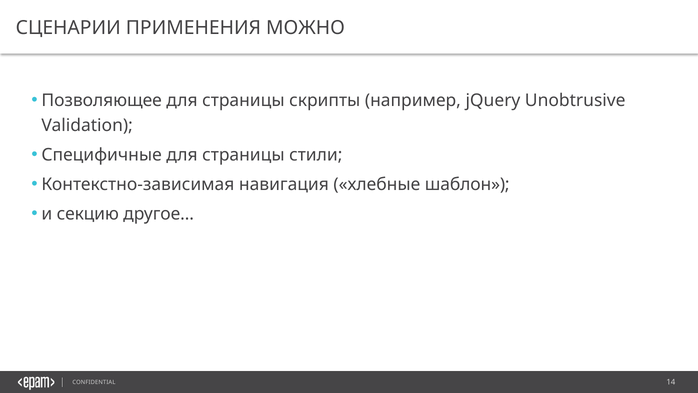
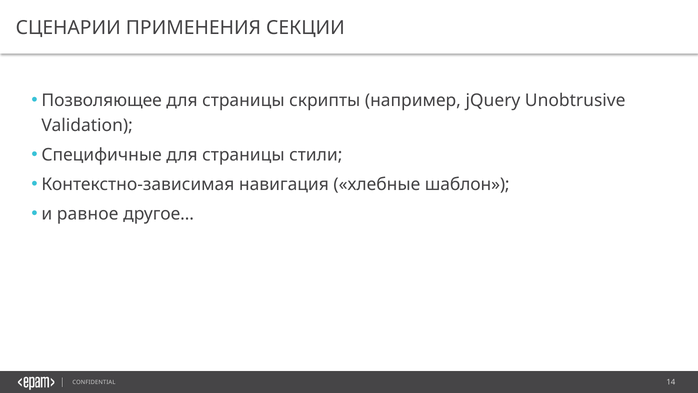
МОЖНО: МОЖНО -> СЕКЦИИ
секцию: секцию -> равное
